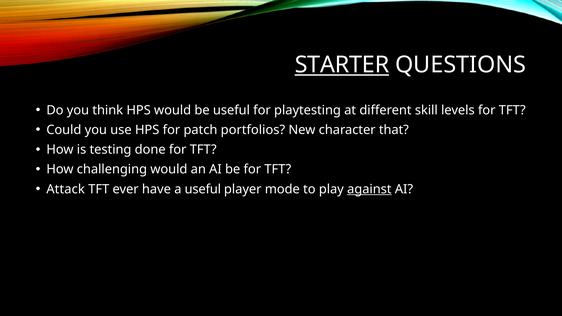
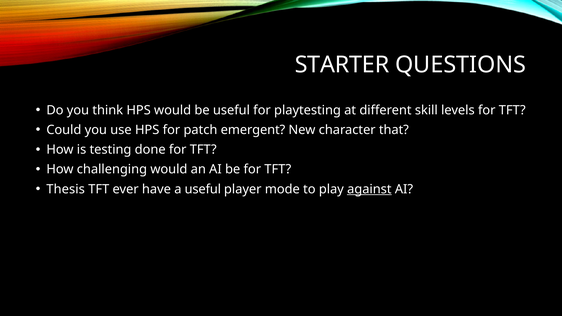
STARTER underline: present -> none
portfolios: portfolios -> emergent
Attack: Attack -> Thesis
